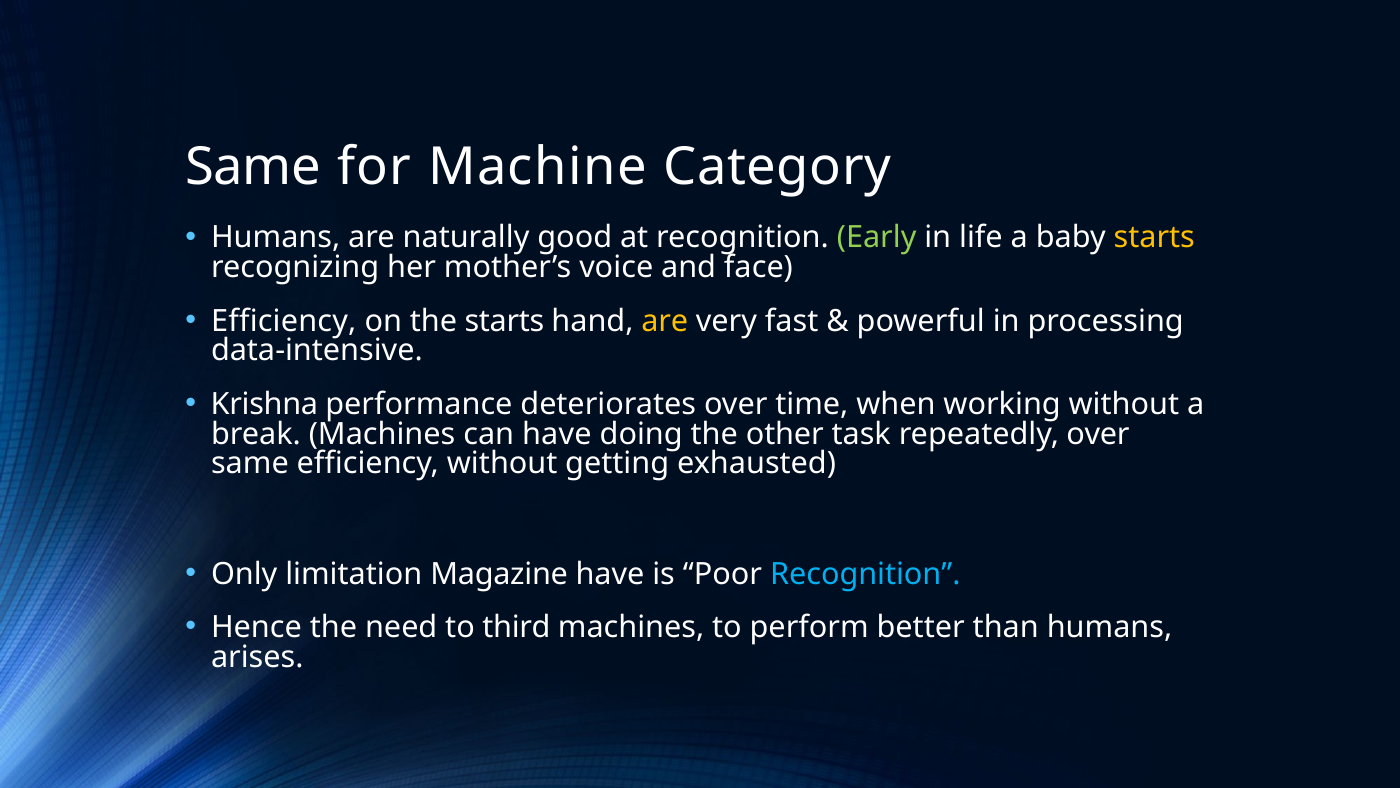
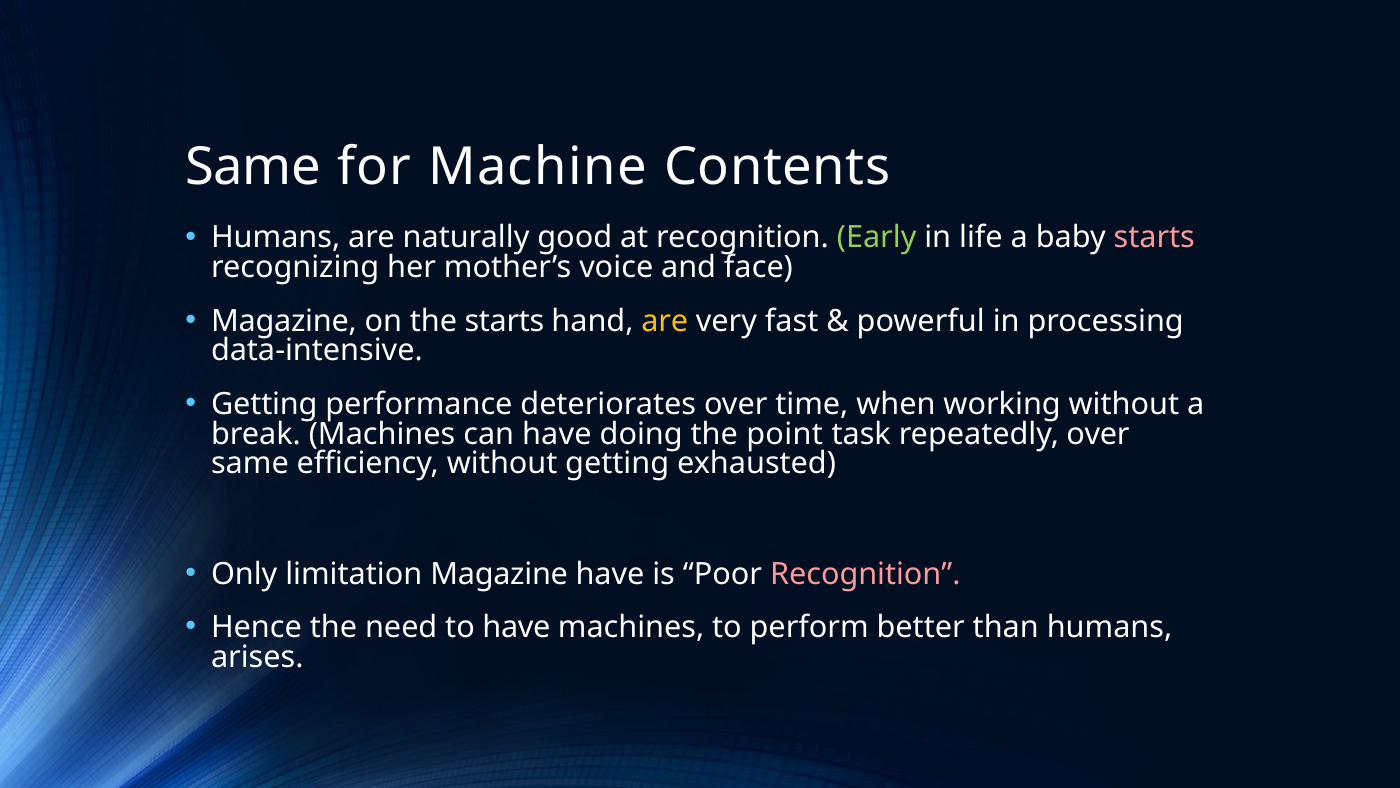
Category: Category -> Contents
starts at (1154, 238) colour: yellow -> pink
Efficiency at (284, 321): Efficiency -> Magazine
Krishna at (264, 404): Krishna -> Getting
other: other -> point
Recognition at (865, 574) colour: light blue -> pink
to third: third -> have
